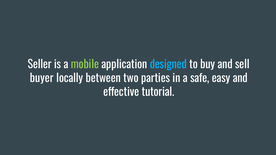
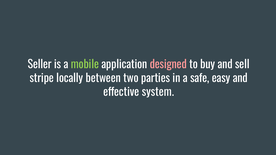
designed colour: light blue -> pink
buyer: buyer -> stripe
tutorial: tutorial -> system
